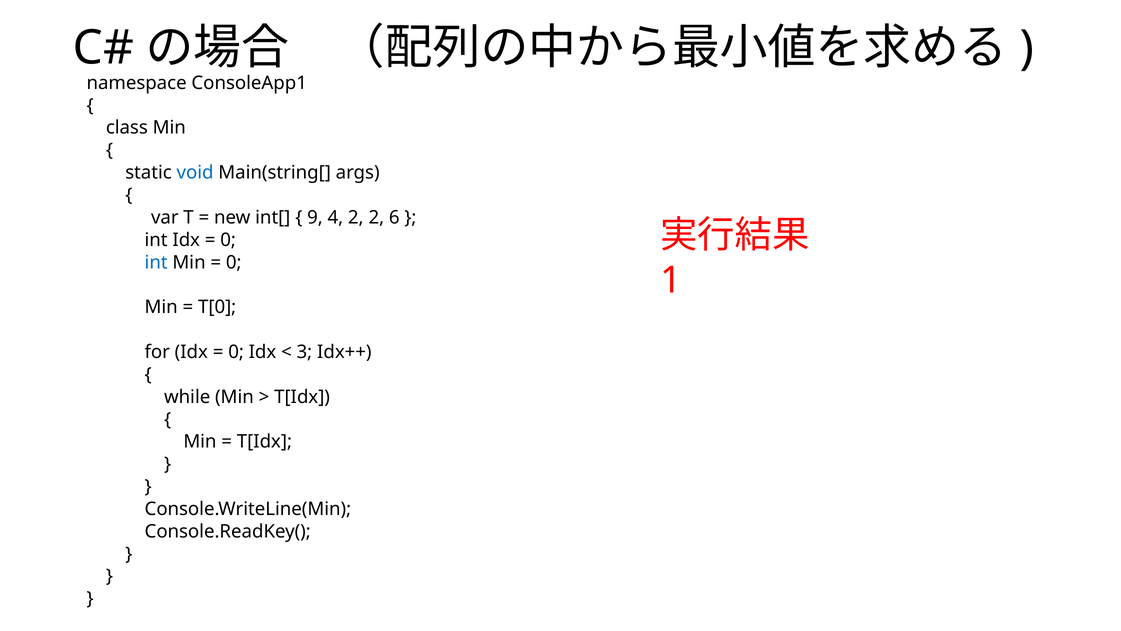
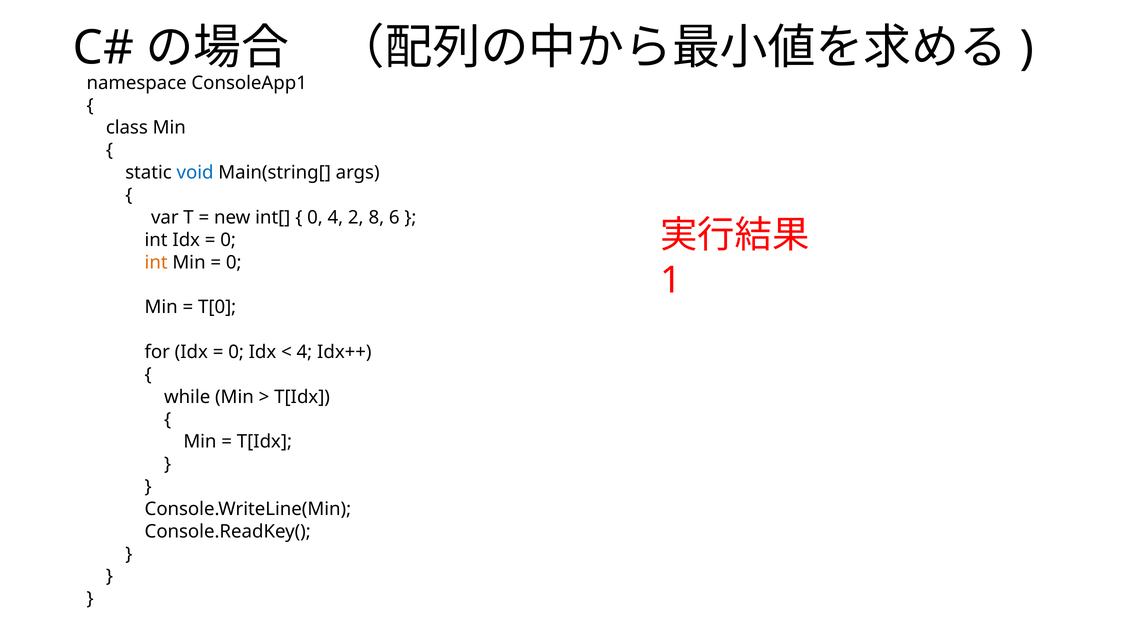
9 at (315, 217): 9 -> 0
2 2: 2 -> 8
int at (156, 262) colour: blue -> orange
3 at (304, 352): 3 -> 4
